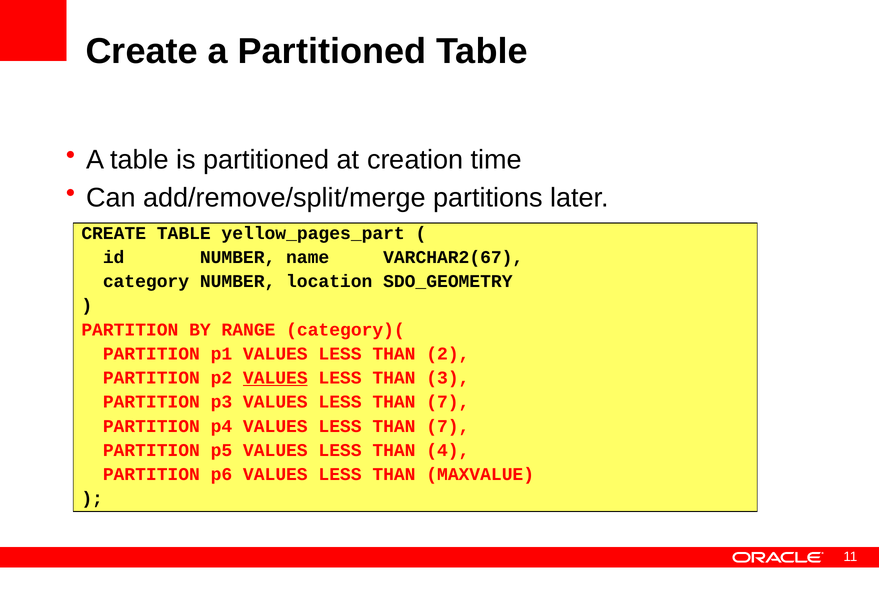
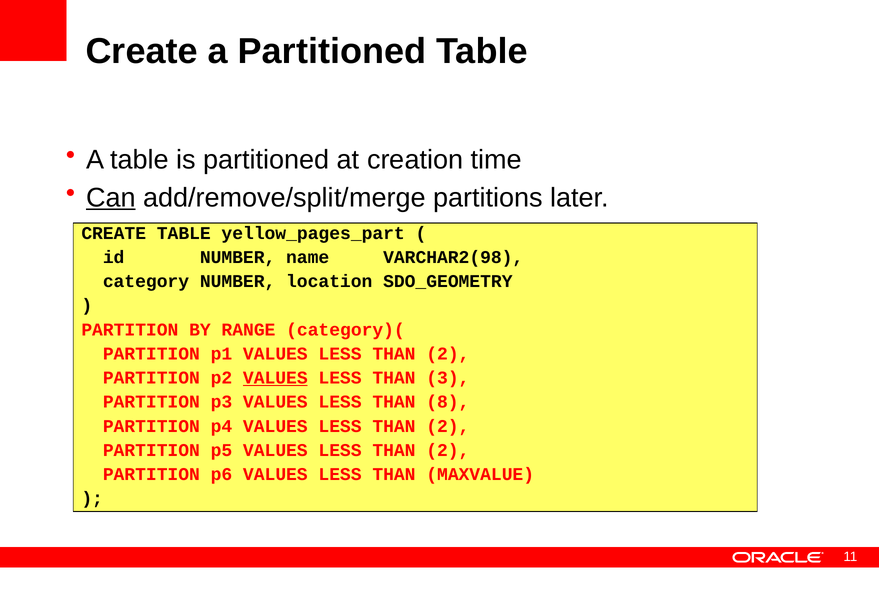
Can underline: none -> present
VARCHAR2(67: VARCHAR2(67 -> VARCHAR2(98
7 at (448, 402): 7 -> 8
7 at (448, 427): 7 -> 2
4 at (448, 451): 4 -> 2
